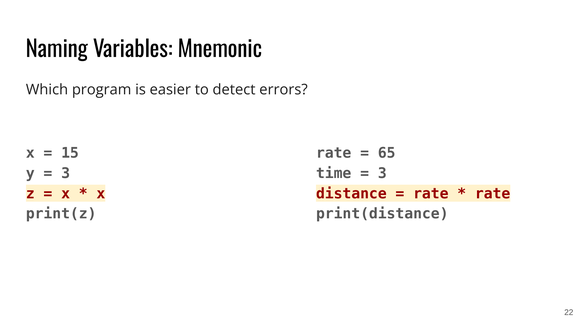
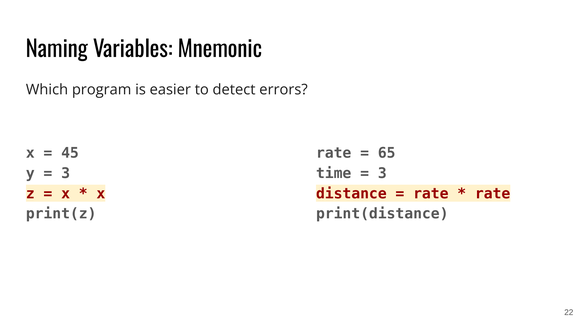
15: 15 -> 45
